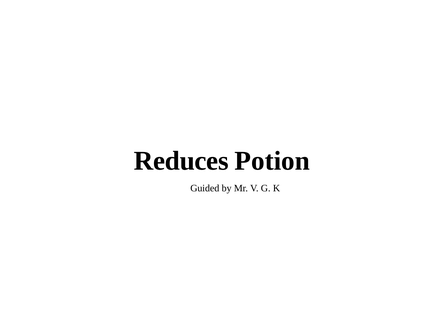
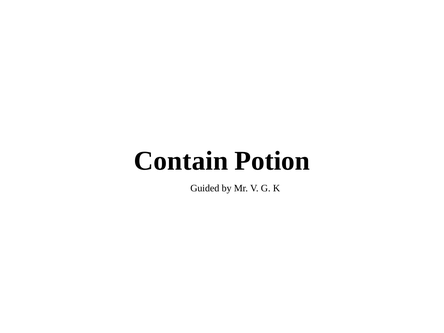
Reduces: Reduces -> Contain
